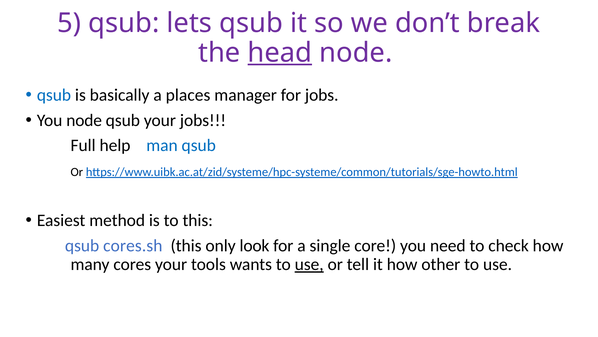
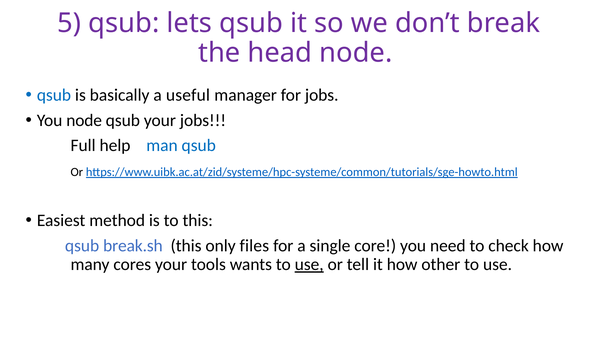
head underline: present -> none
places: places -> useful
cores.sh: cores.sh -> break.sh
look: look -> files
